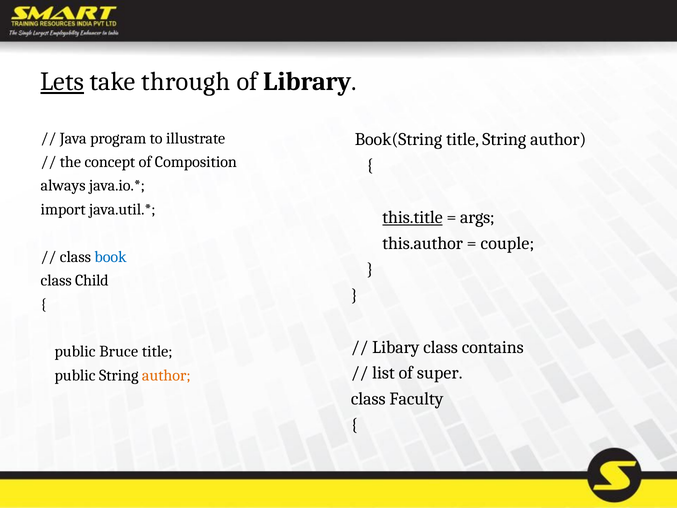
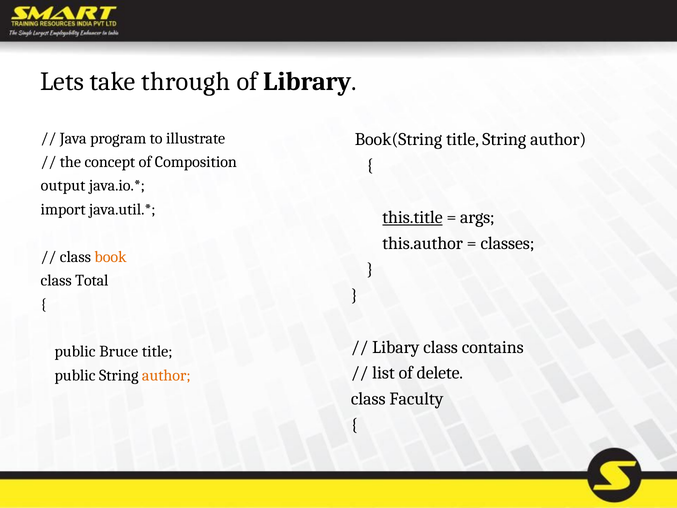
Lets underline: present -> none
always: always -> output
couple: couple -> classes
book colour: blue -> orange
Child: Child -> Total
super: super -> delete
